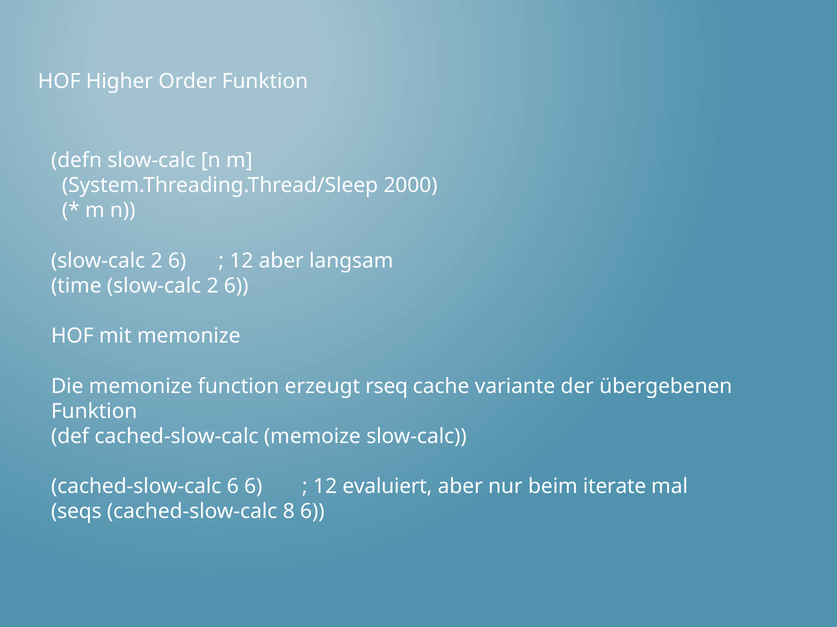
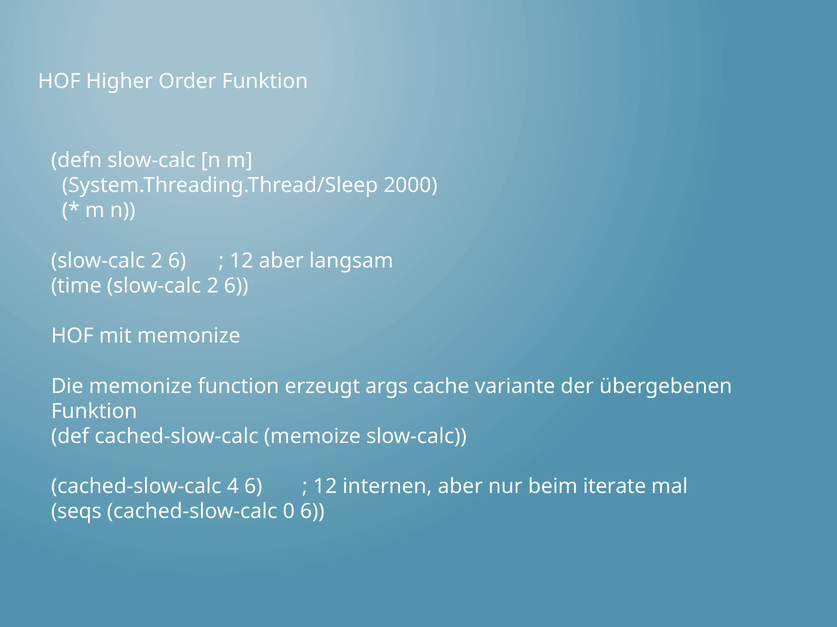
rseq: rseq -> args
cached-slow-calc 6: 6 -> 4
evaluiert: evaluiert -> internen
8: 8 -> 0
